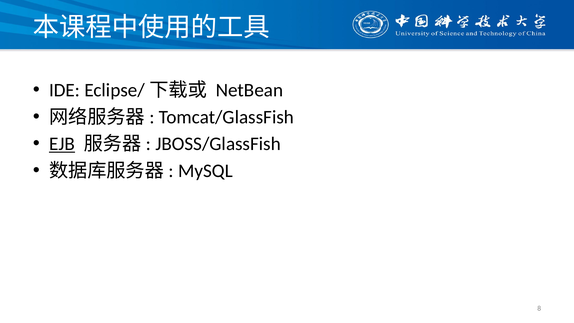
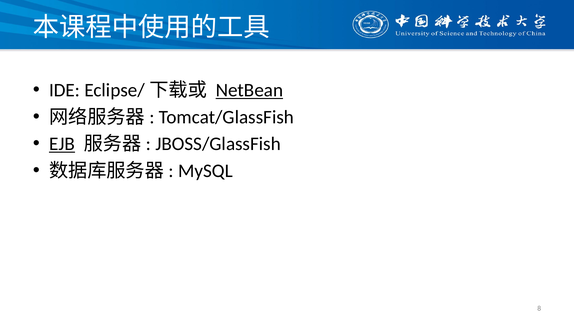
NetBean underline: none -> present
